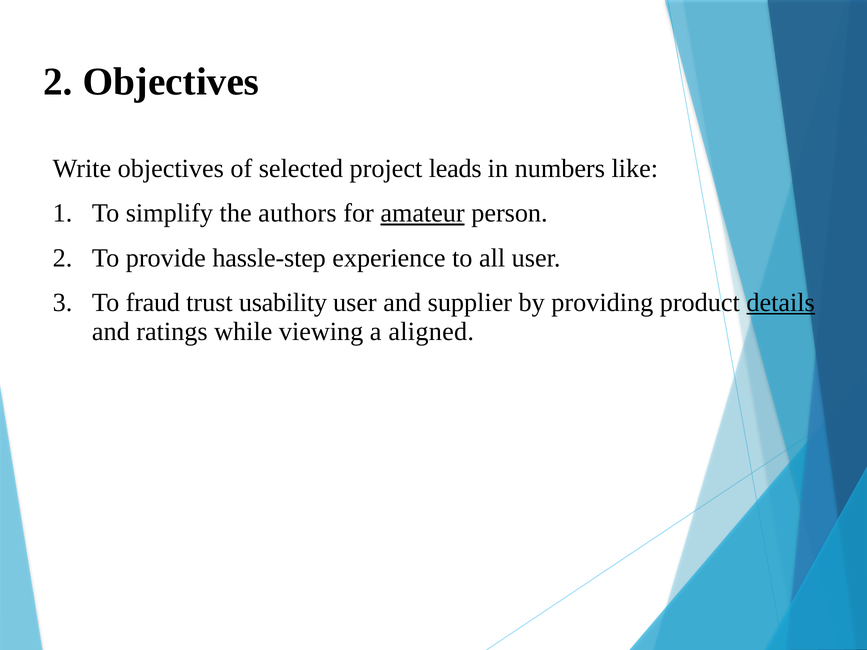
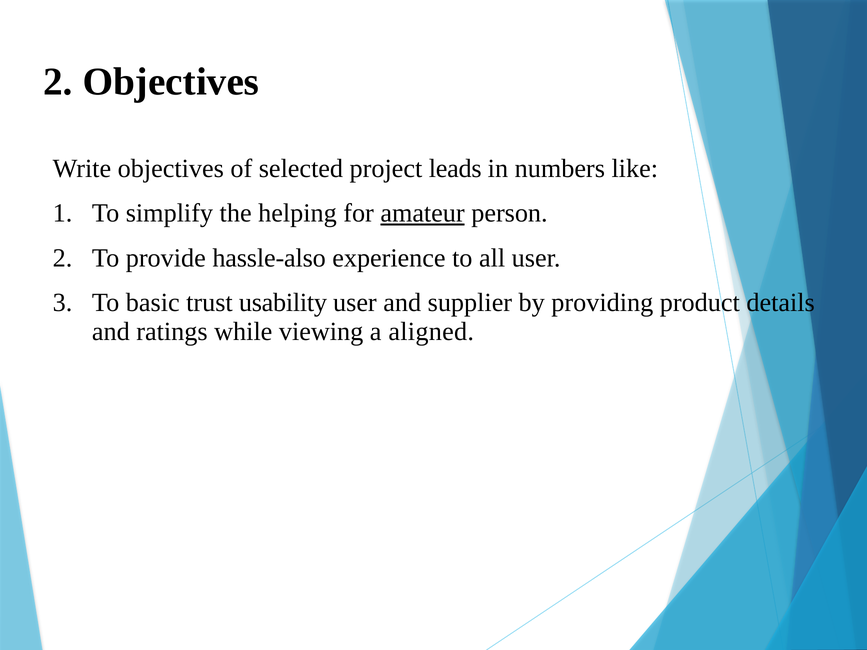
authors: authors -> helping
hassle-step: hassle-step -> hassle-also
fraud: fraud -> basic
details underline: present -> none
